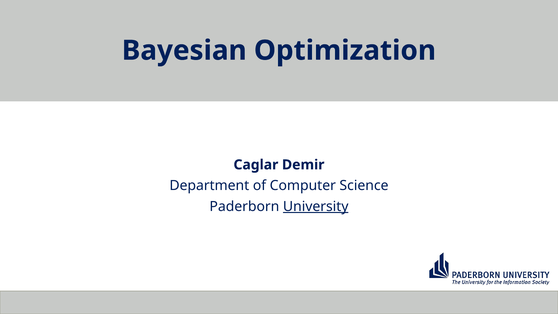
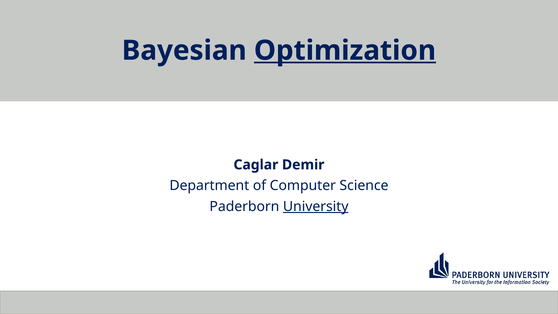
Optimization underline: none -> present
